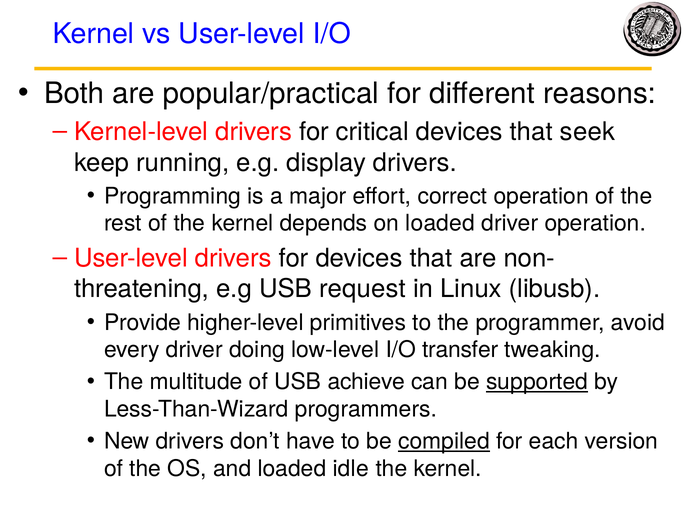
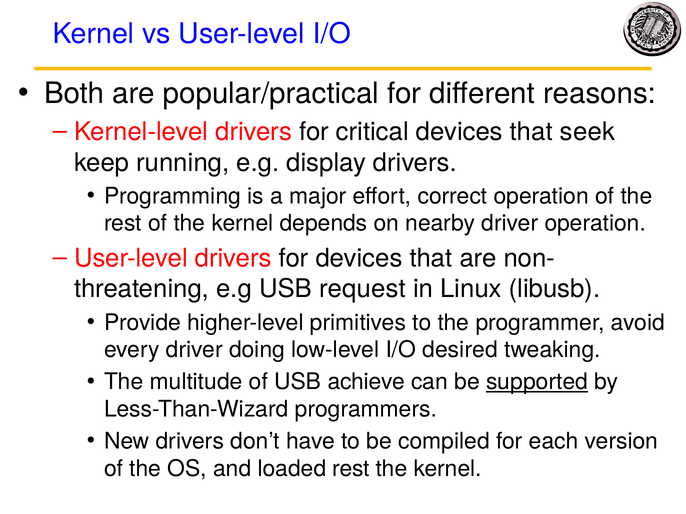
on loaded: loaded -> nearby
transfer: transfer -> desired
compiled underline: present -> none
loaded idle: idle -> rest
